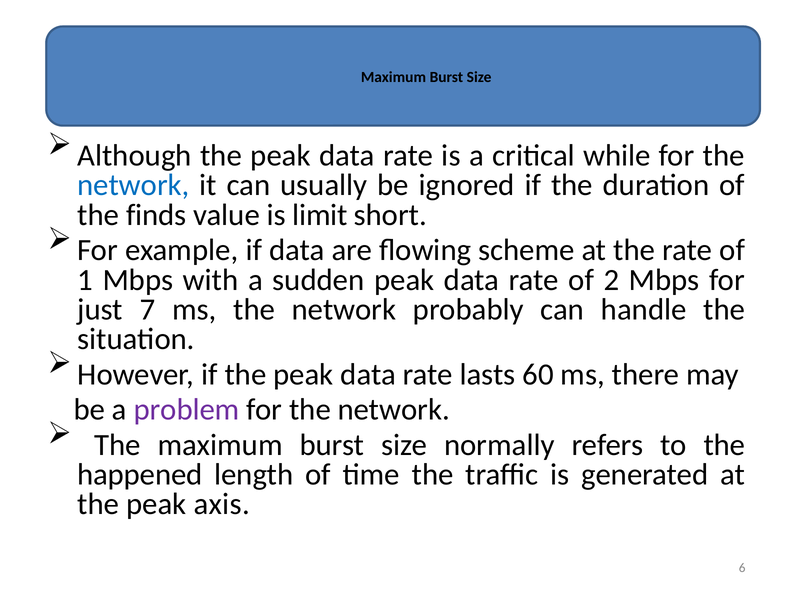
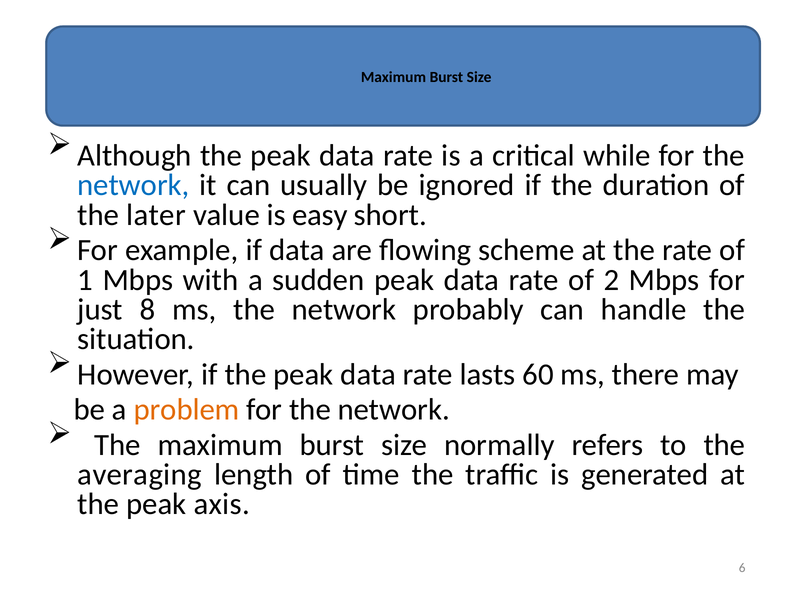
finds: finds -> later
limit: limit -> easy
7: 7 -> 8
problem colour: purple -> orange
happened: happened -> averaging
